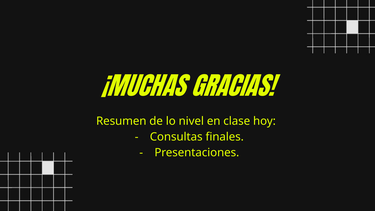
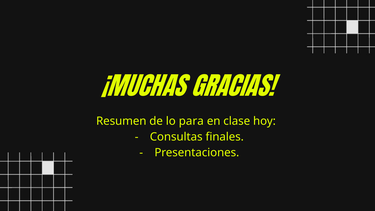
nivel: nivel -> para
